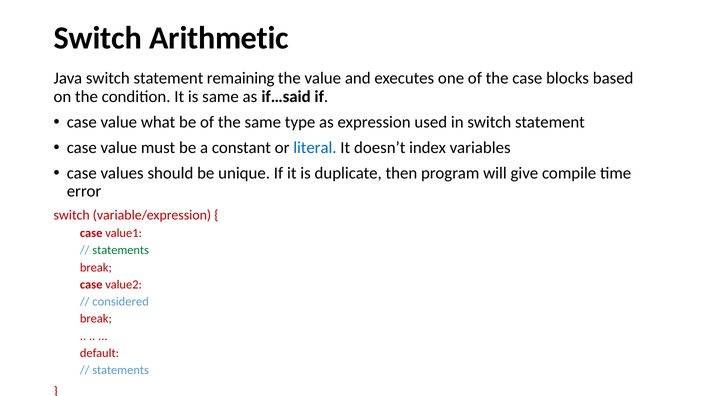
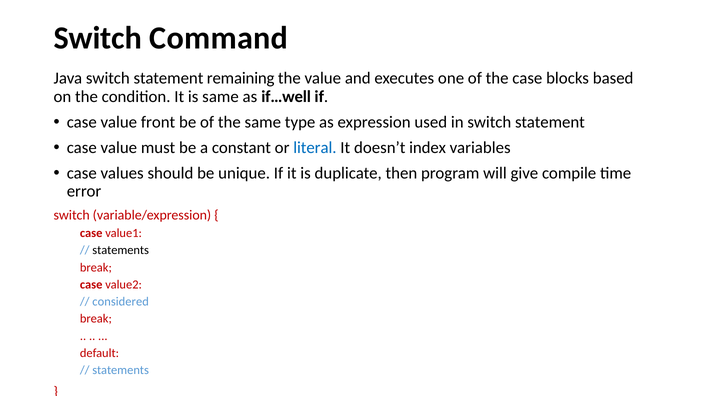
Arithmetic: Arithmetic -> Command
if…said: if…said -> if…well
what: what -> front
statements at (121, 250) colour: green -> black
